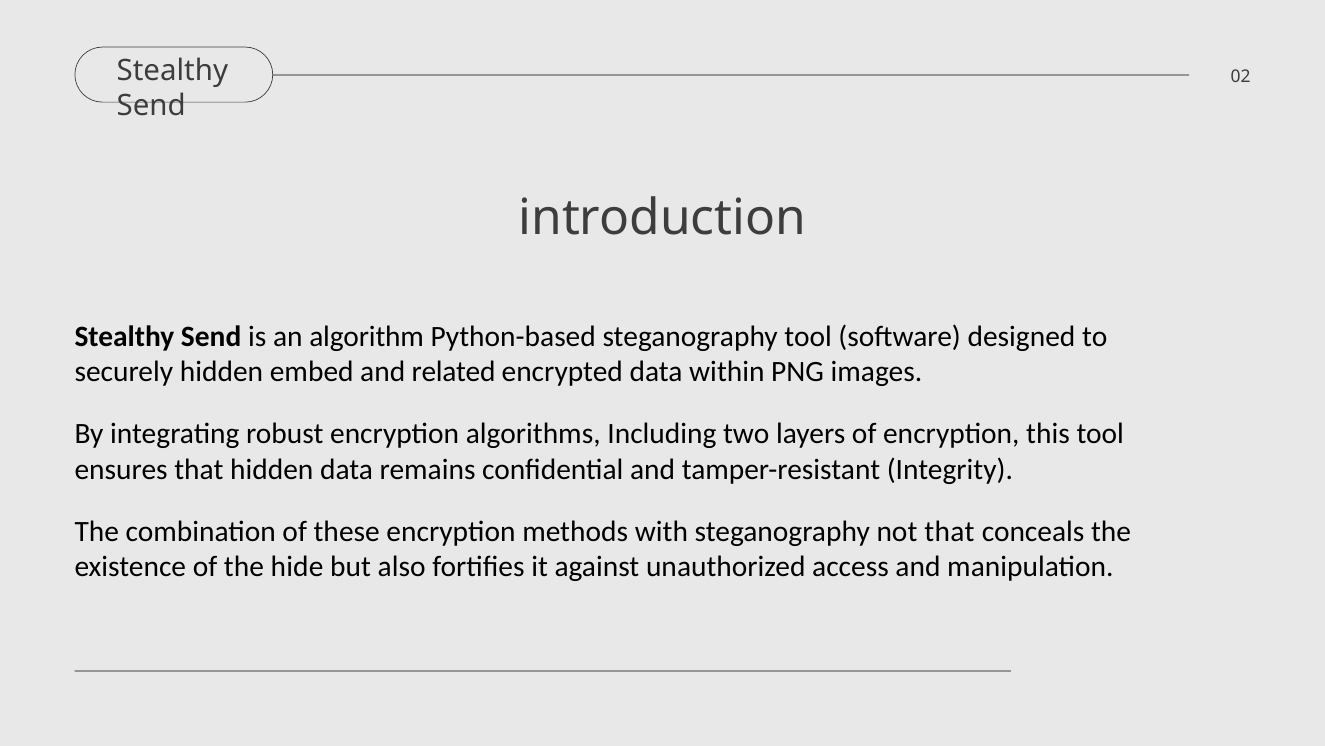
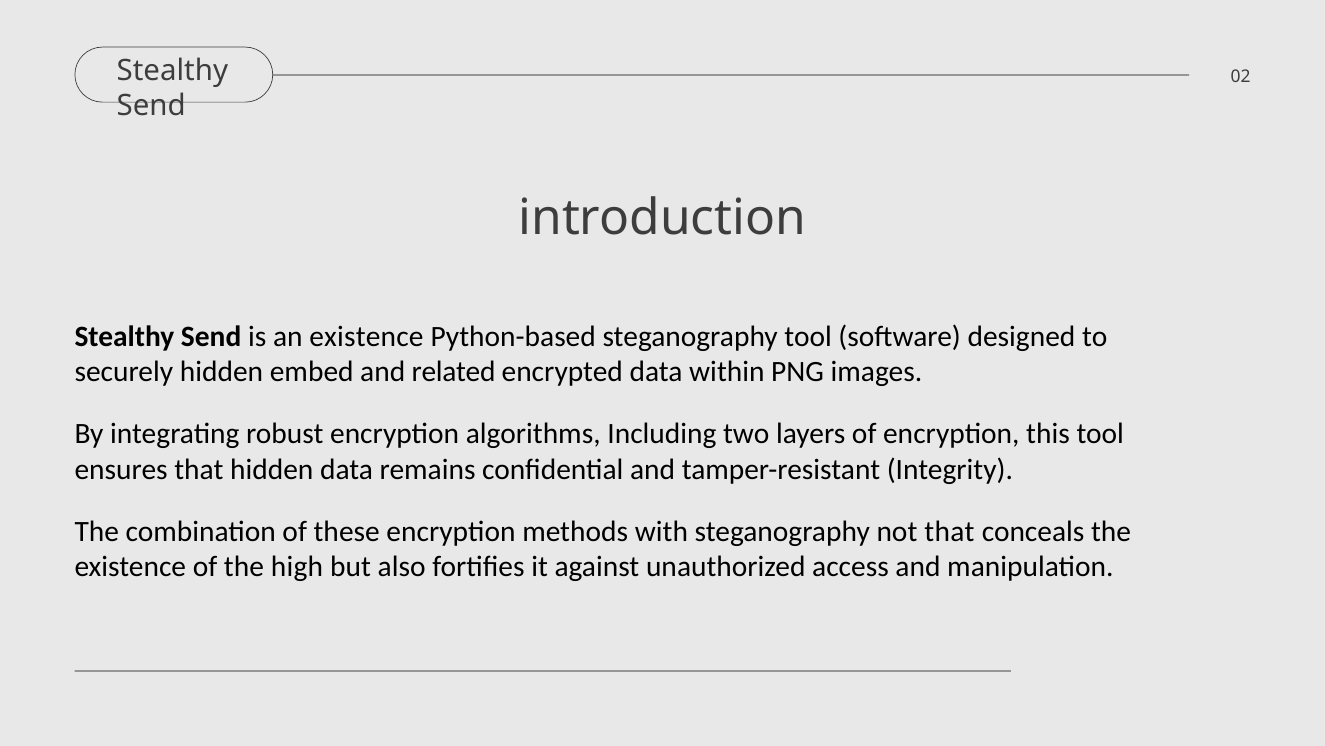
an algorithm: algorithm -> existence
hide: hide -> high
